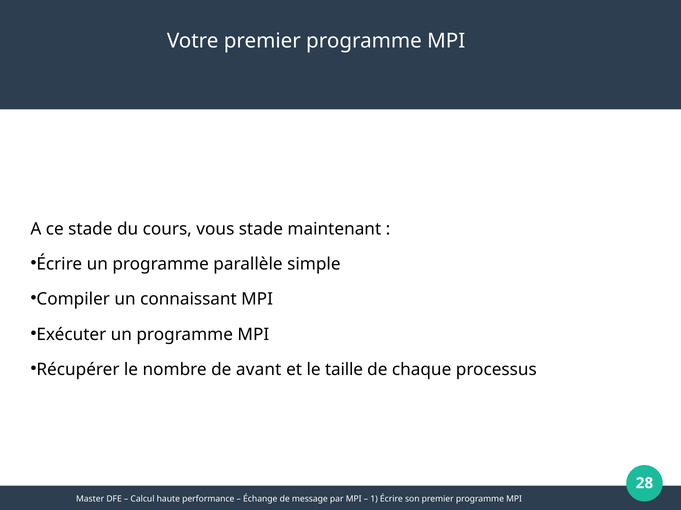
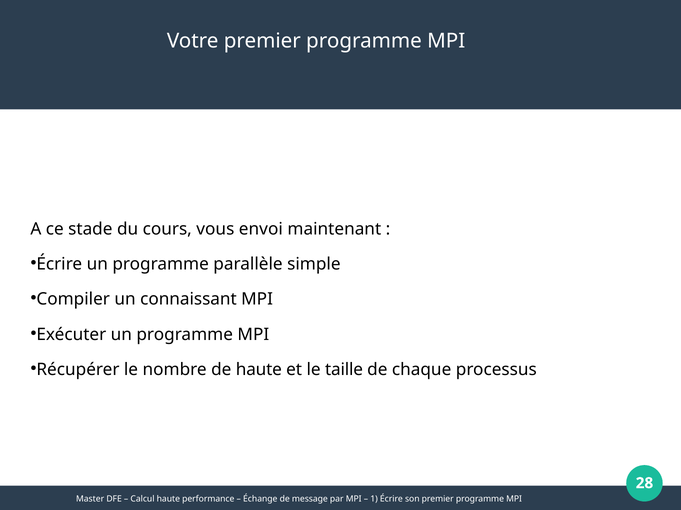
vous stade: stade -> envoi
de avant: avant -> haute
